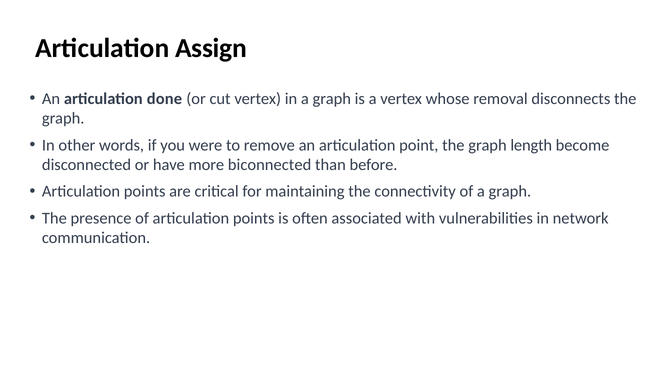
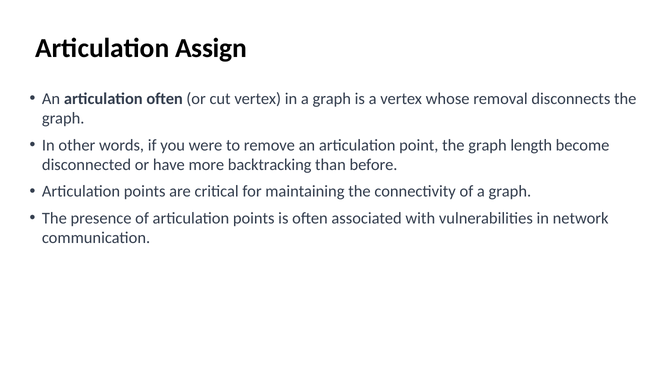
articulation done: done -> often
biconnected: biconnected -> backtracking
